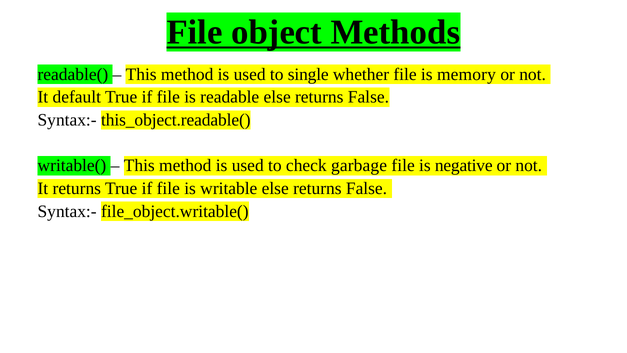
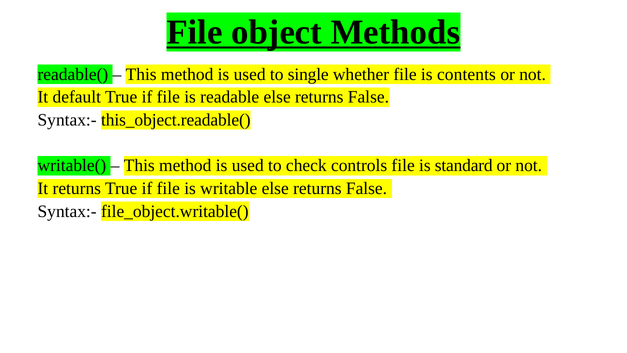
memory: memory -> contents
garbage: garbage -> controls
negative: negative -> standard
